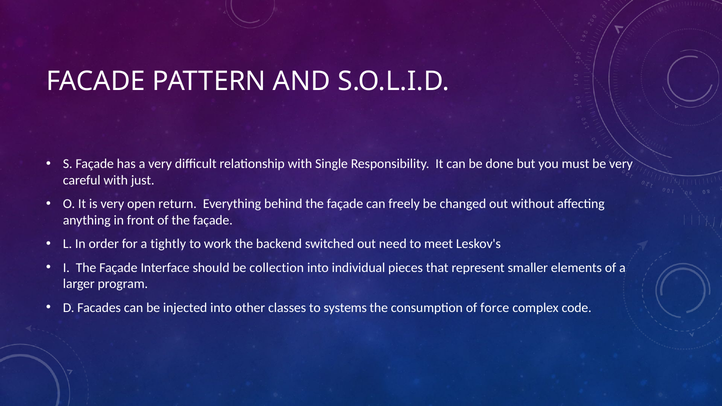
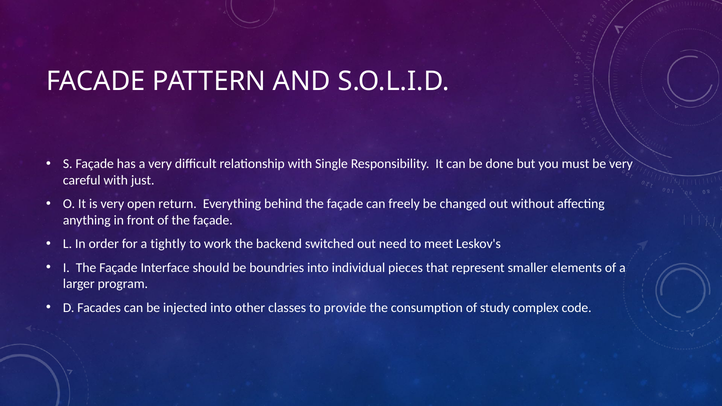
collection: collection -> boundries
systems: systems -> provide
force: force -> study
